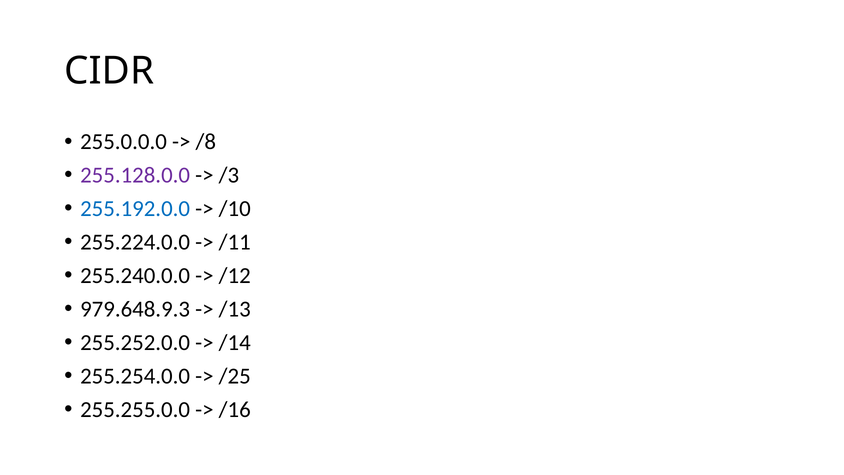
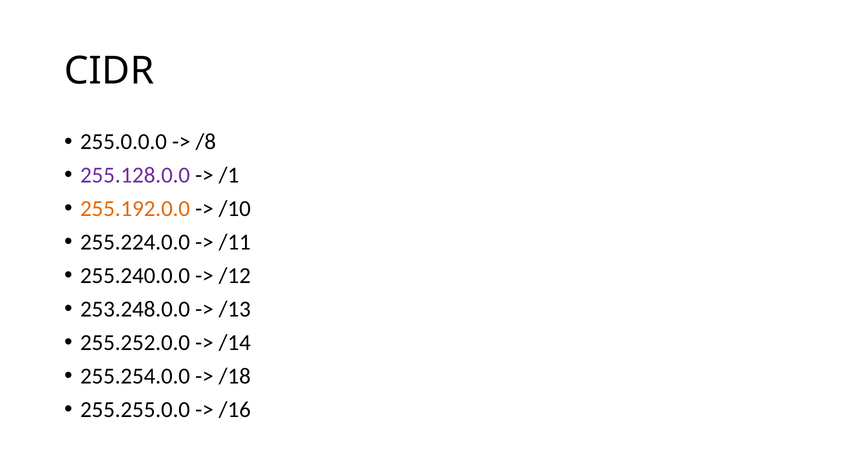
/3: /3 -> /1
255.192.0.0 colour: blue -> orange
979.648.9.3: 979.648.9.3 -> 253.248.0.0
/25: /25 -> /18
